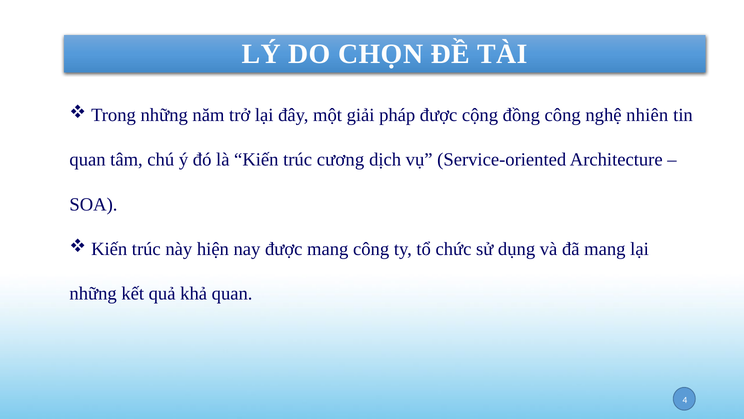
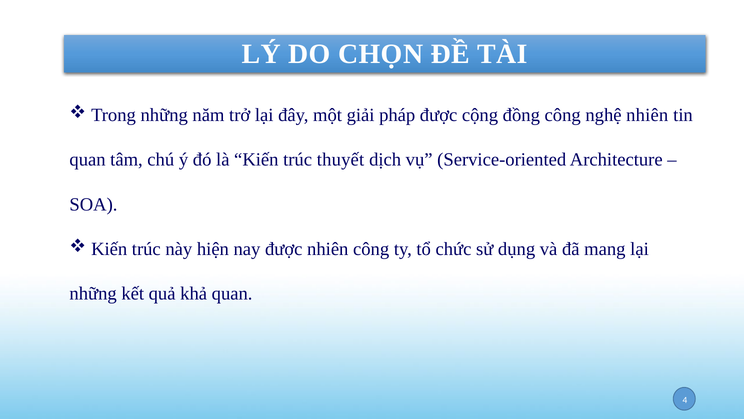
cương: cương -> thuyết
được mang: mang -> nhiên
